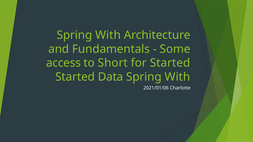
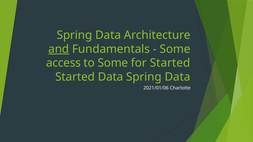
With at (108, 35): With -> Data
and underline: none -> present
to Short: Short -> Some
With at (177, 77): With -> Data
